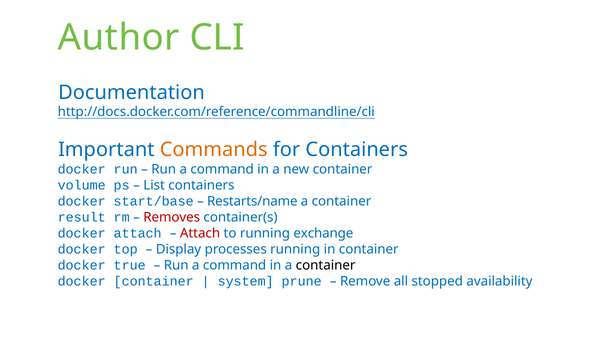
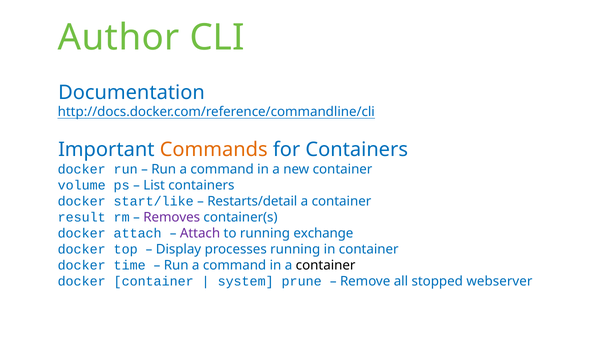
start/base: start/base -> start/like
Restarts/name: Restarts/name -> Restarts/detail
Removes colour: red -> purple
Attach at (200, 234) colour: red -> purple
true: true -> time
availability: availability -> webserver
